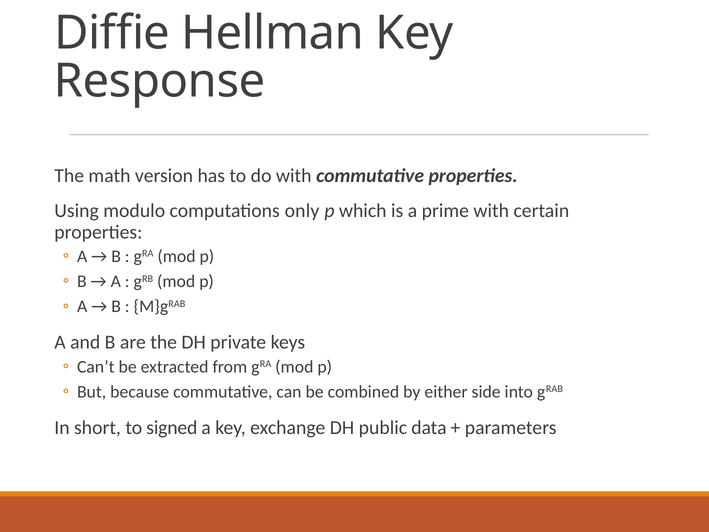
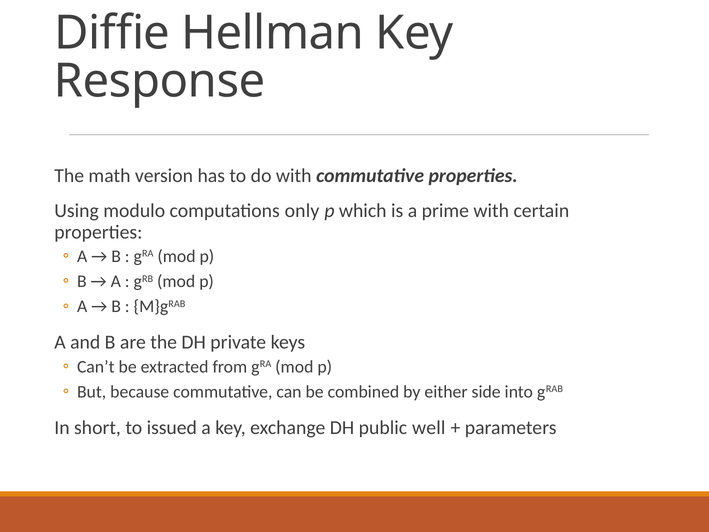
signed: signed -> issued
data: data -> well
